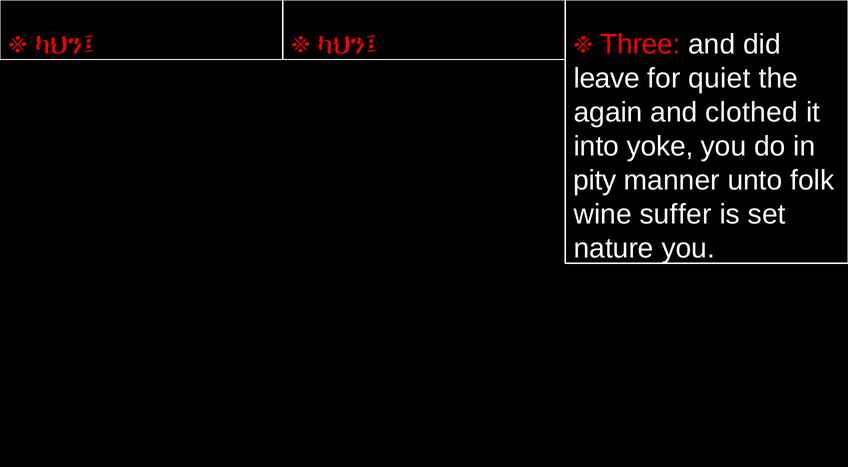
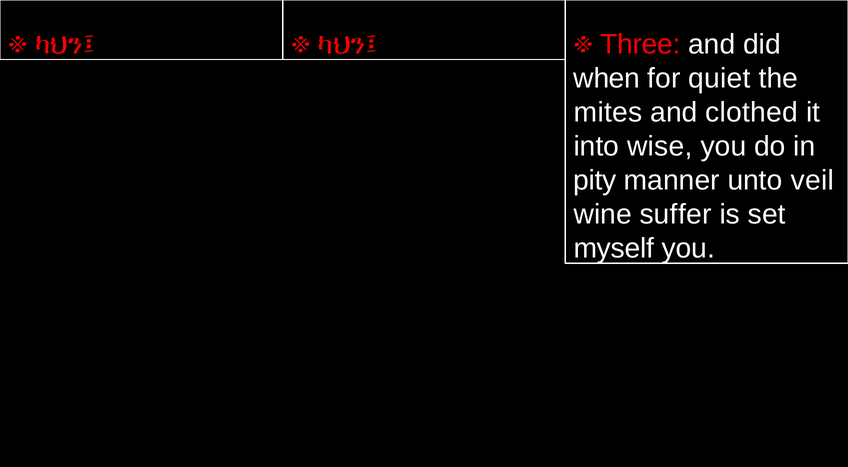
leave: leave -> when
again: again -> mites
yoke: yoke -> wise
folk: folk -> veil
nature: nature -> myself
